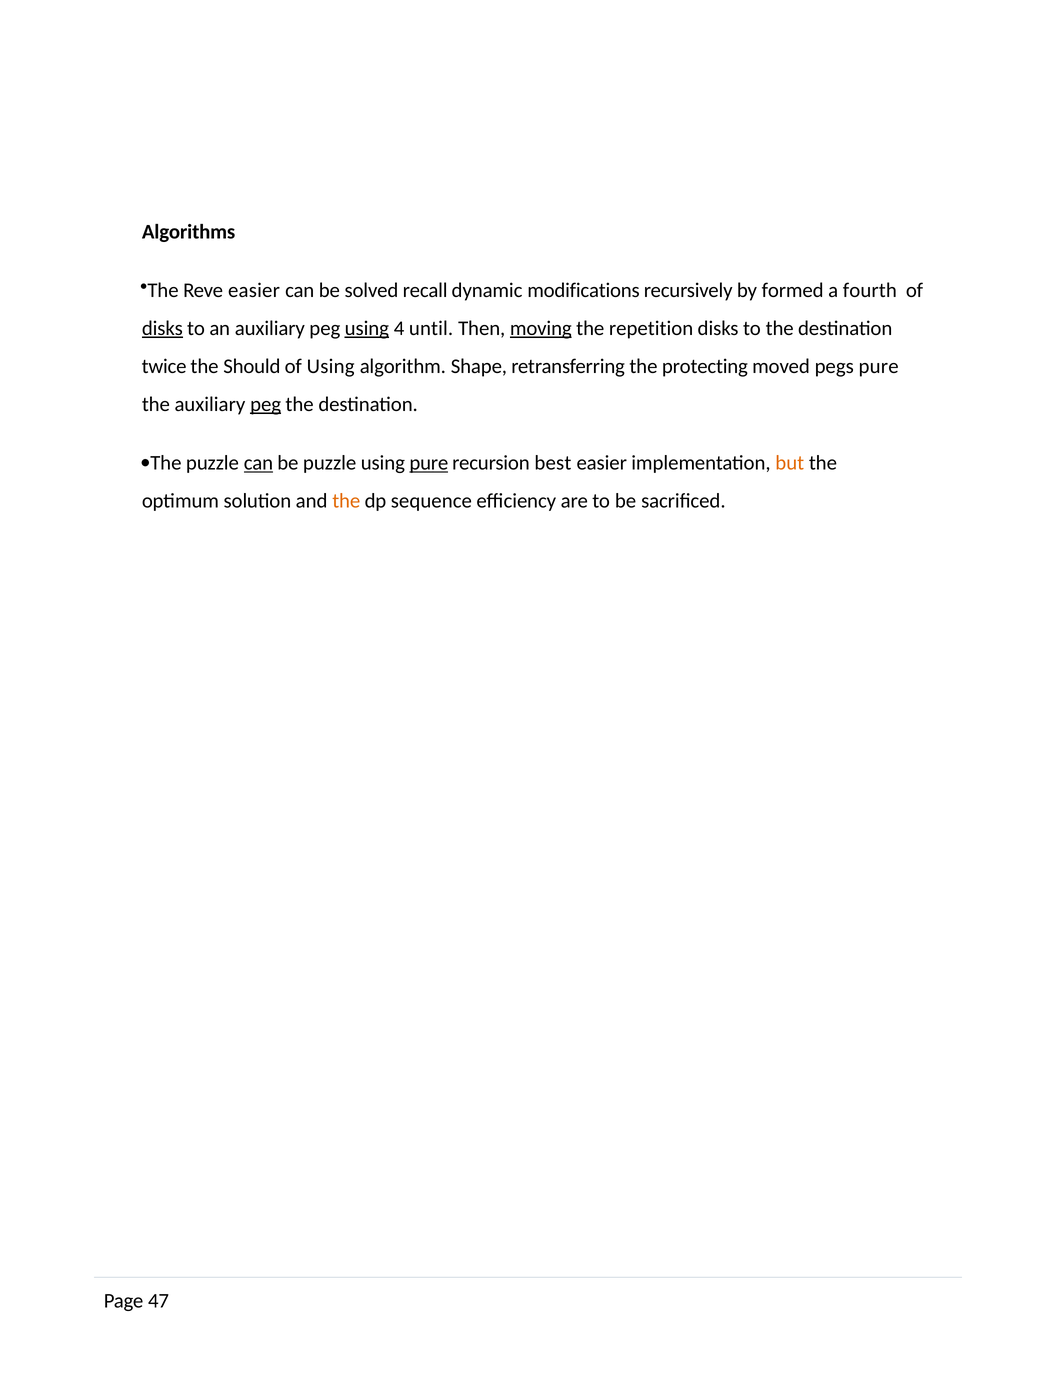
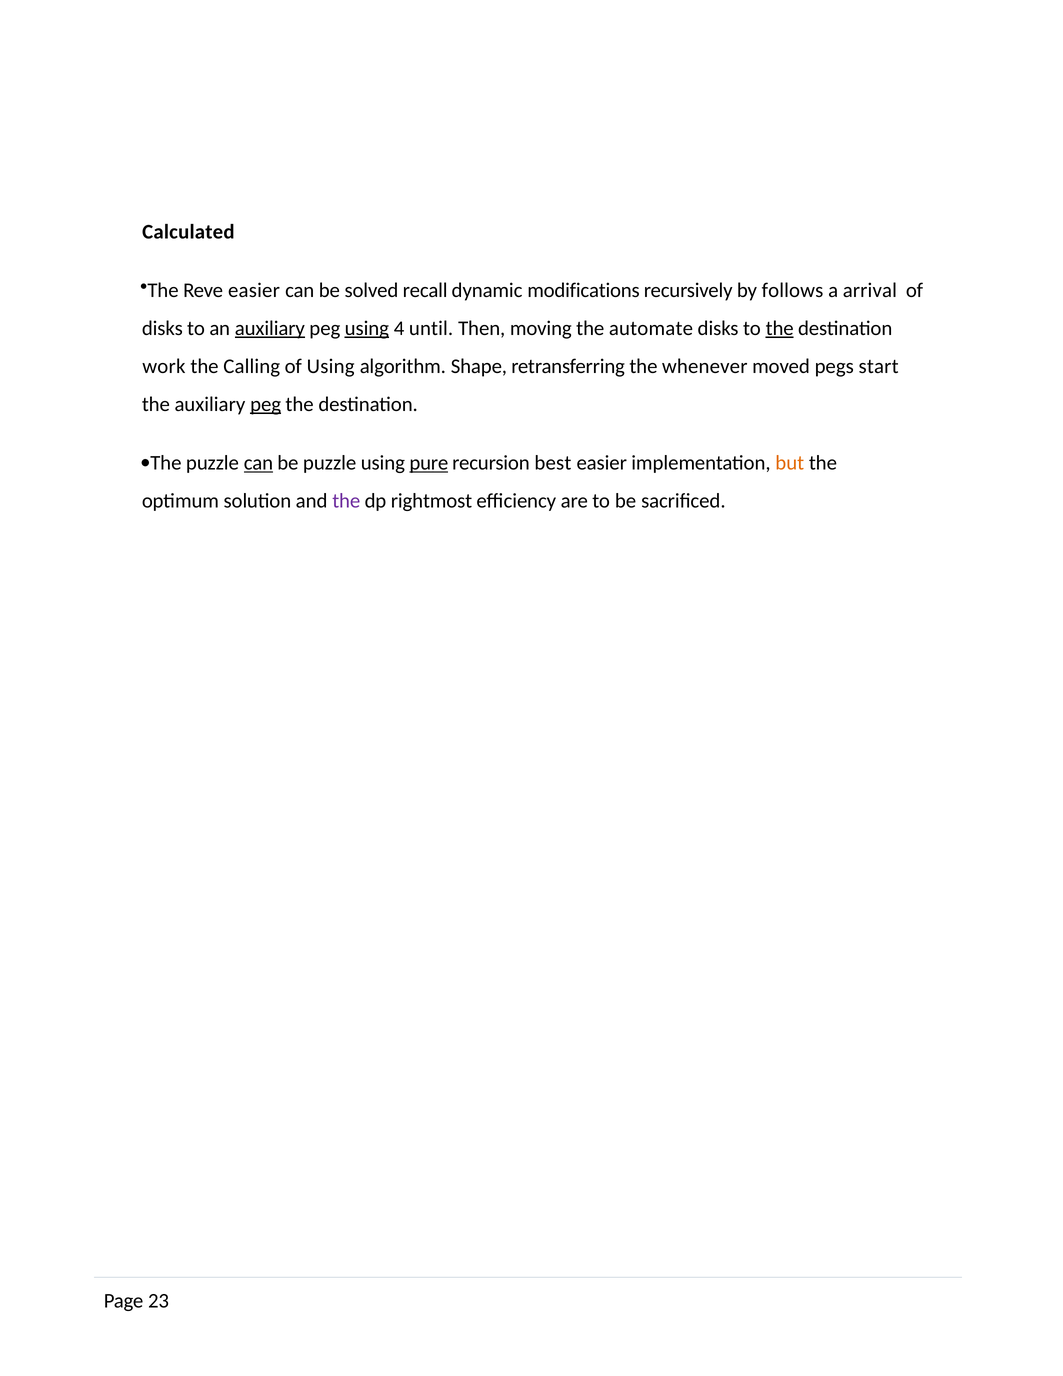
Algorithms: Algorithms -> Calculated
formed: formed -> follows
fourth: fourth -> arrival
disks at (162, 328) underline: present -> none
auxiliary at (270, 328) underline: none -> present
moving underline: present -> none
repetition: repetition -> automate
the at (780, 328) underline: none -> present
twice: twice -> work
Should: Should -> Calling
protecting: protecting -> whenever
pegs pure: pure -> start
the at (346, 501) colour: orange -> purple
sequence: sequence -> rightmost
47: 47 -> 23
